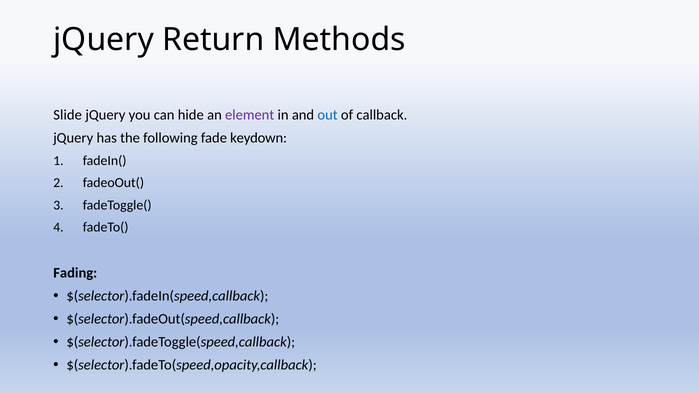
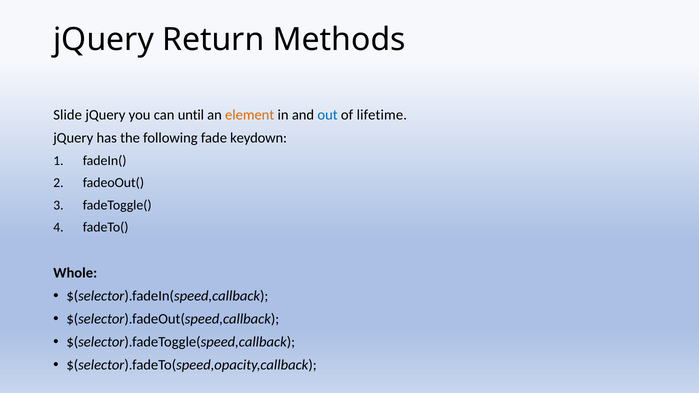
hide: hide -> until
element colour: purple -> orange
callback: callback -> lifetime
Fading: Fading -> Whole
